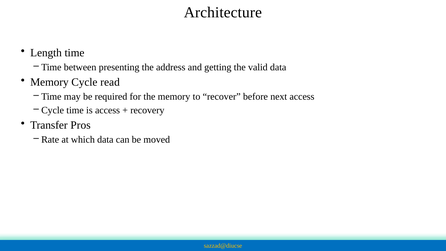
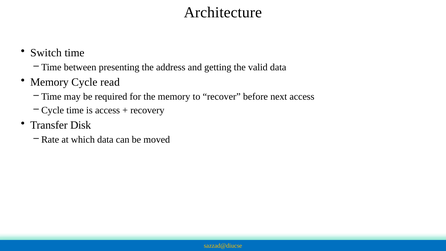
Length: Length -> Switch
Pros: Pros -> Disk
